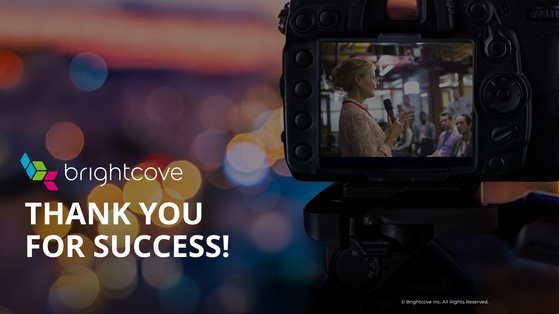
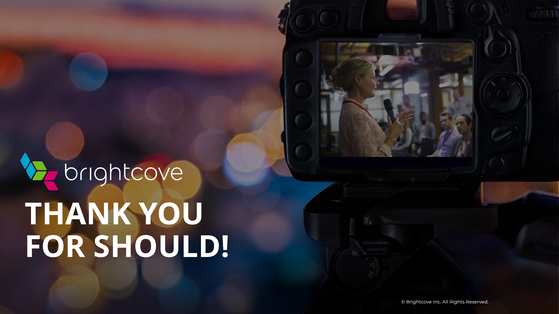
SUCCESS: SUCCESS -> SHOULD
